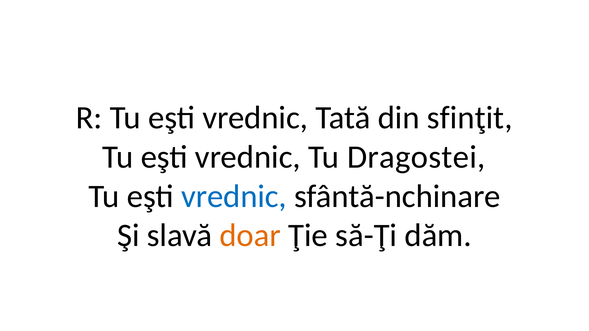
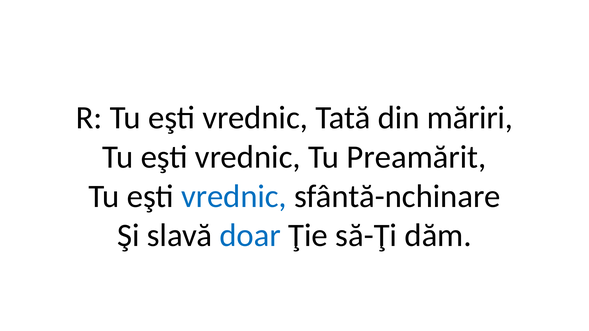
sfinţit: sfinţit -> măriri
Dragostei: Dragostei -> Preamărit
doar colour: orange -> blue
